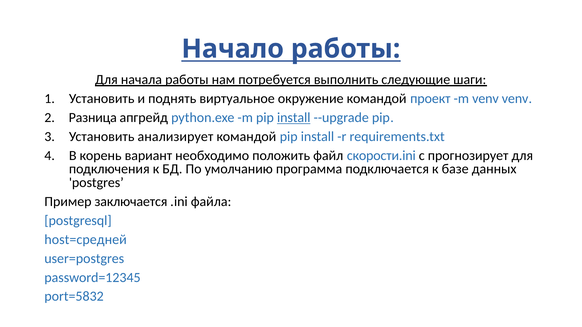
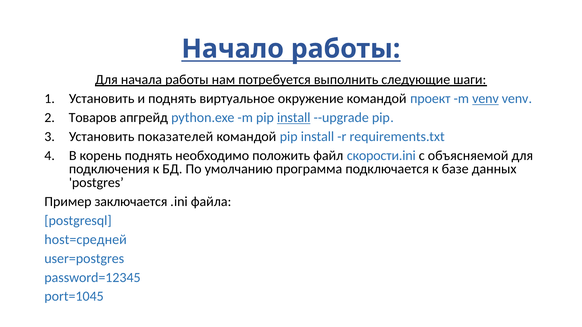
venv at (485, 99) underline: none -> present
Разница: Разница -> Товаров
анализирует: анализирует -> показателей
корень вариант: вариант -> поднять
прогнозирует: прогнозирует -> объясняемой
port=5832: port=5832 -> port=1045
